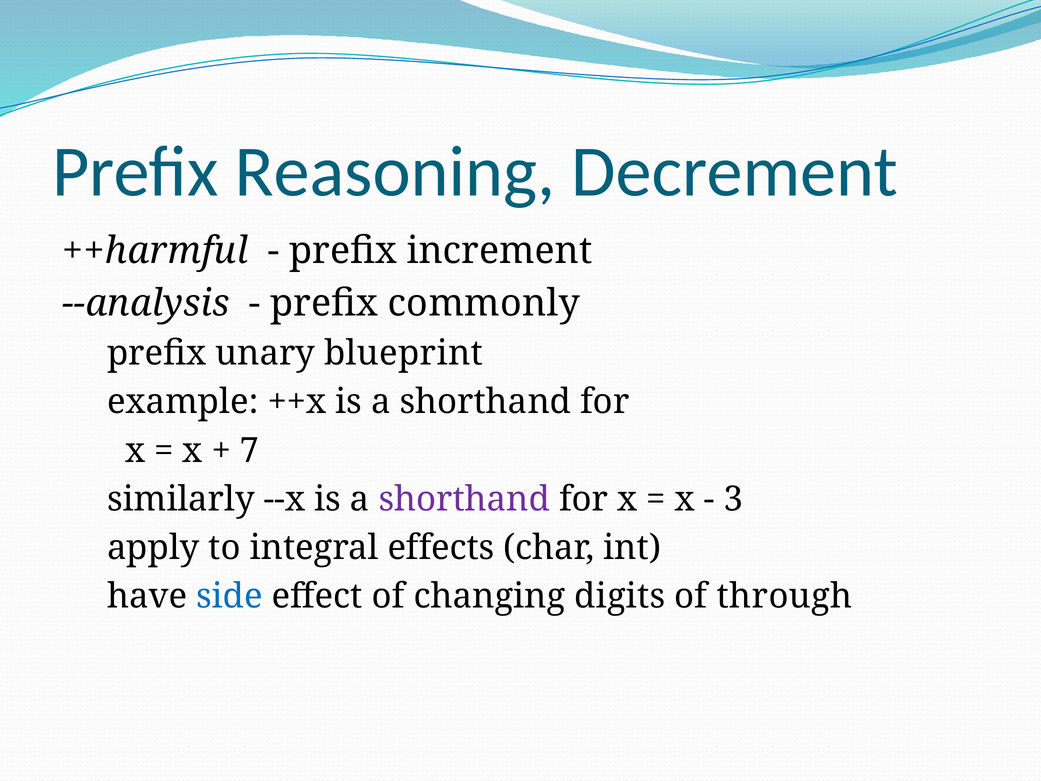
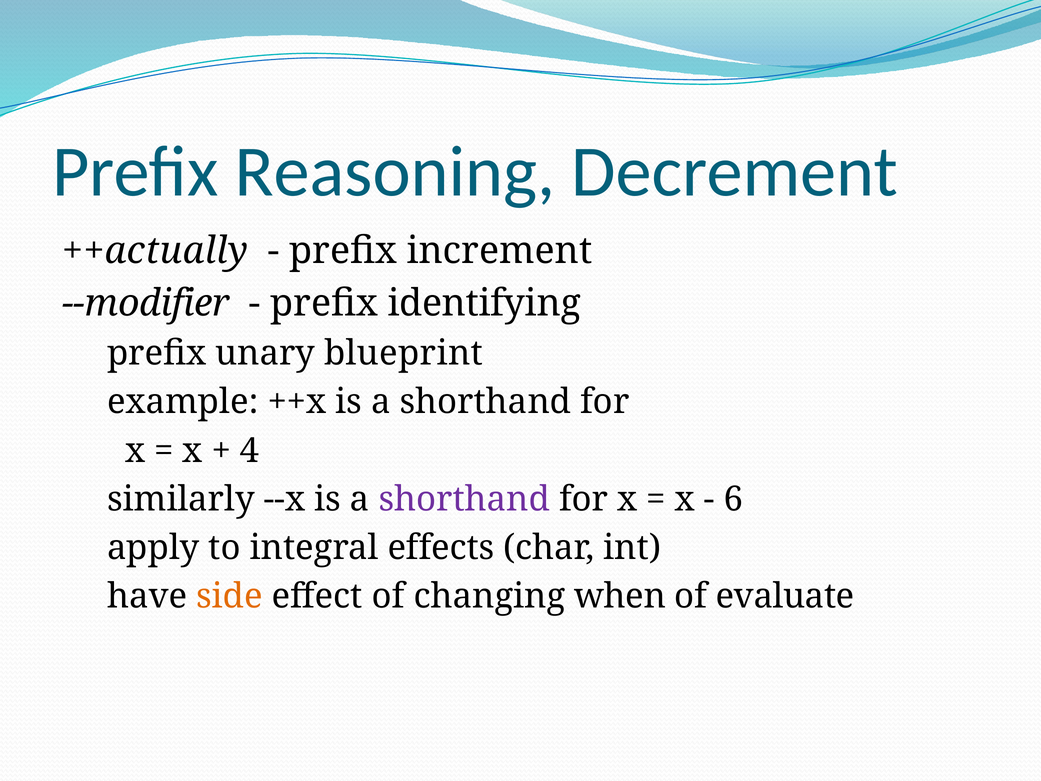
++harmful: ++harmful -> ++actually
--analysis: --analysis -> --modifier
commonly: commonly -> identifying
7: 7 -> 4
3: 3 -> 6
side colour: blue -> orange
digits: digits -> when
through: through -> evaluate
